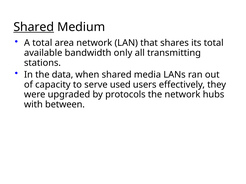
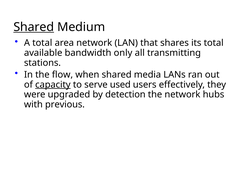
data: data -> flow
capacity underline: none -> present
protocols: protocols -> detection
between: between -> previous
